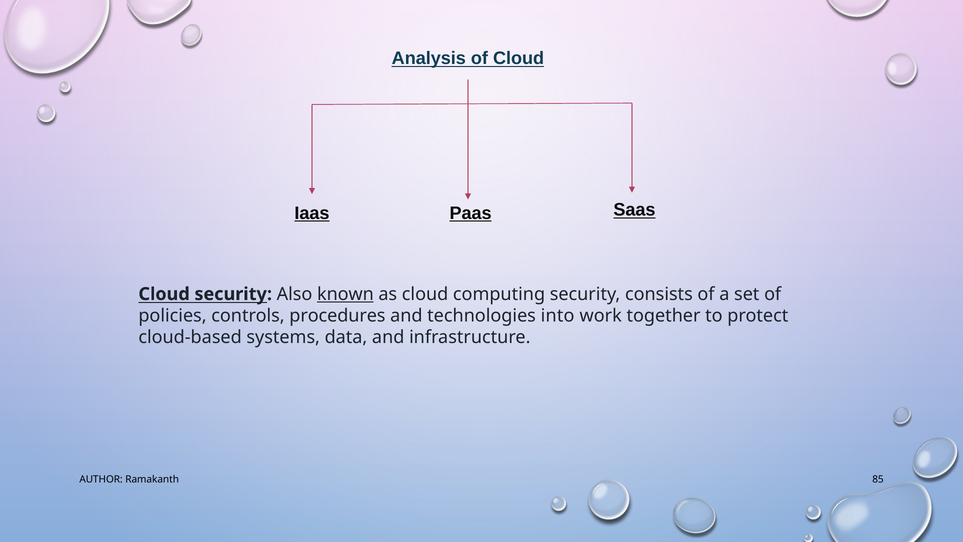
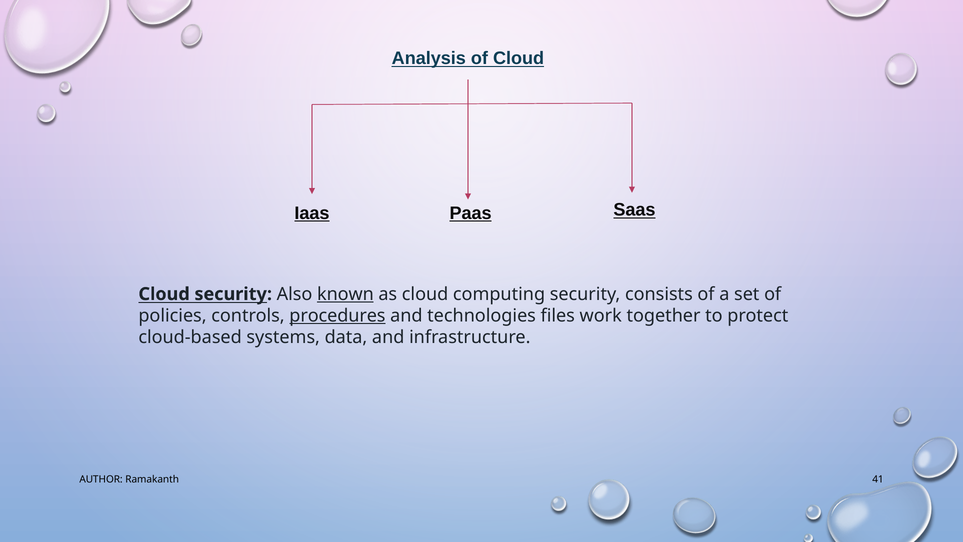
procedures underline: none -> present
into: into -> files
85: 85 -> 41
